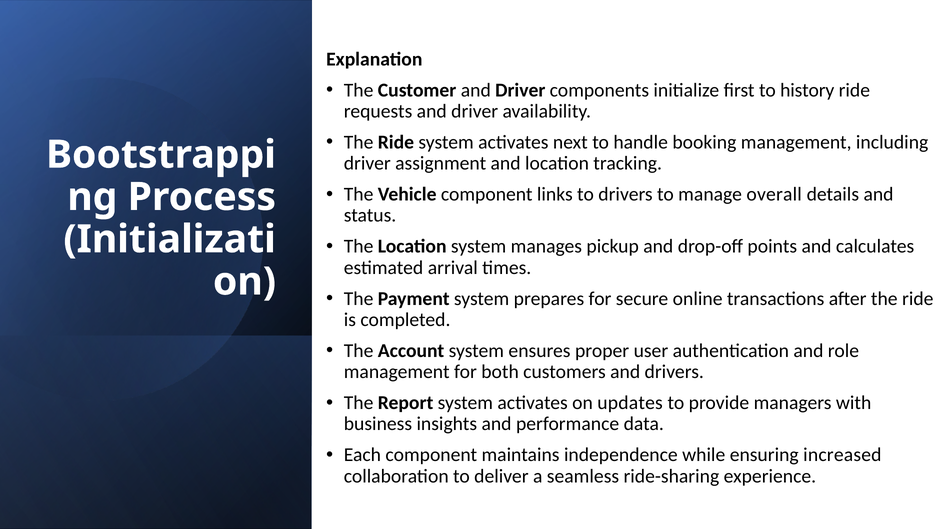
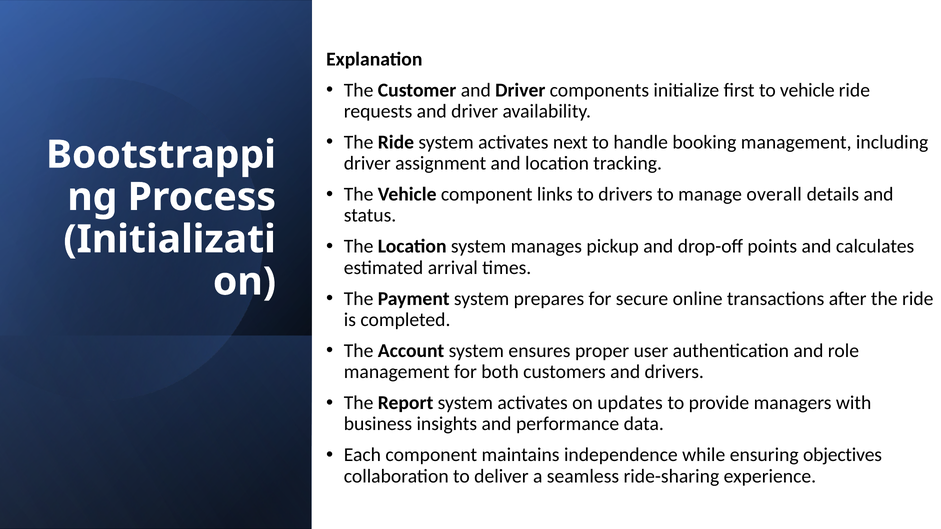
to history: history -> vehicle
increased: increased -> objectives
